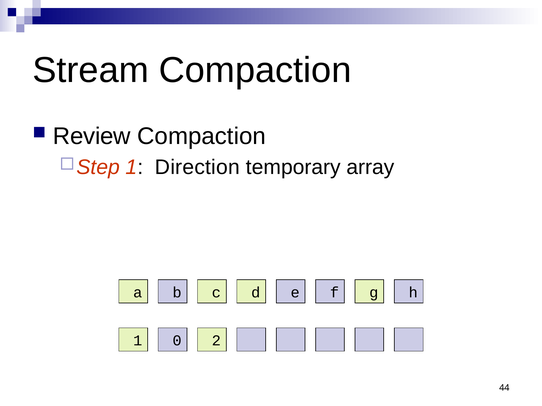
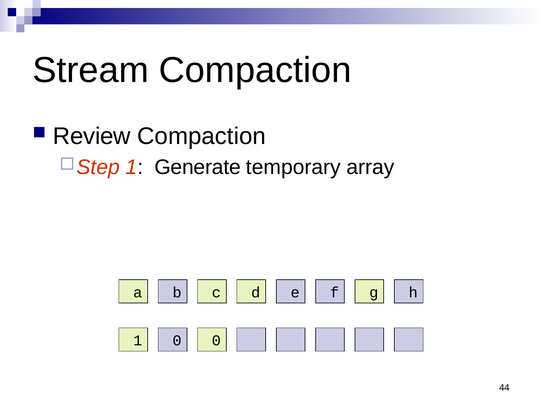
Direction: Direction -> Generate
0 2: 2 -> 0
